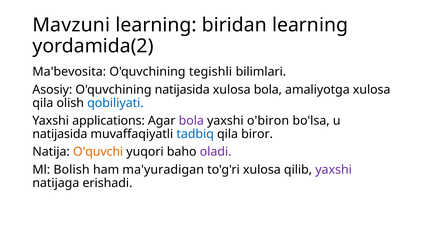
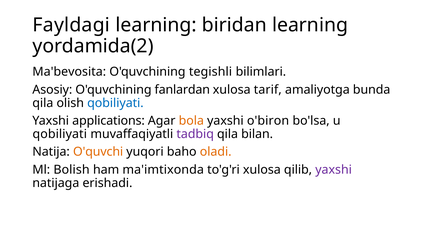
Mavzuni: Mavzuni -> Fayldagi
O'quvchining natijasida: natijasida -> fanlardan
xulosa bola: bola -> tarif
amaliyotga xulosa: xulosa -> bunda
bola at (191, 121) colour: purple -> orange
natijasida at (60, 134): natijasida -> qobiliyati
tadbiq colour: blue -> purple
biror: biror -> bilan
oladi colour: purple -> orange
ma'yuradigan: ma'yuradigan -> ma'imtixonda
